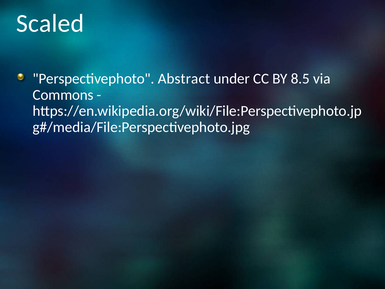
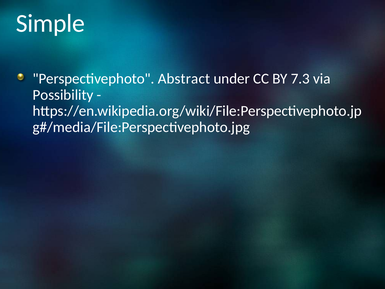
Scaled: Scaled -> Simple
8.5: 8.5 -> 7.3
Commons: Commons -> Possibility
